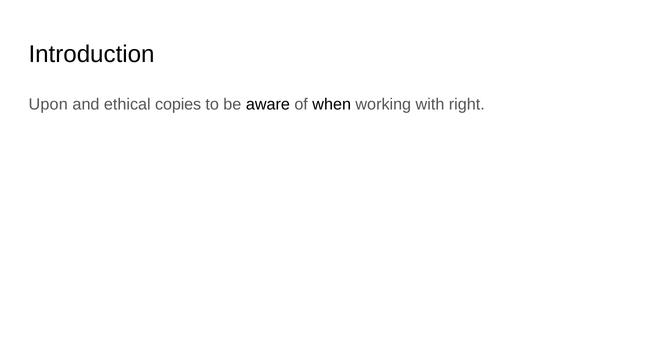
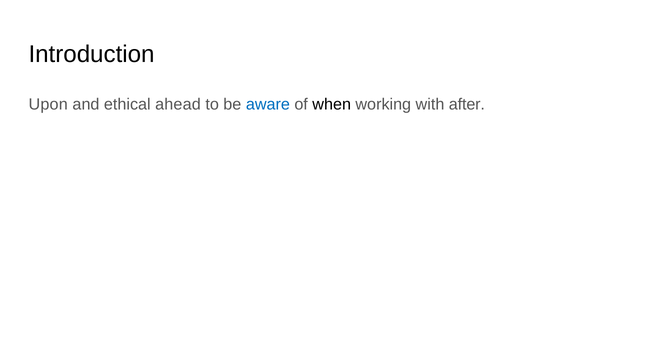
copies: copies -> ahead
aware colour: black -> blue
right: right -> after
